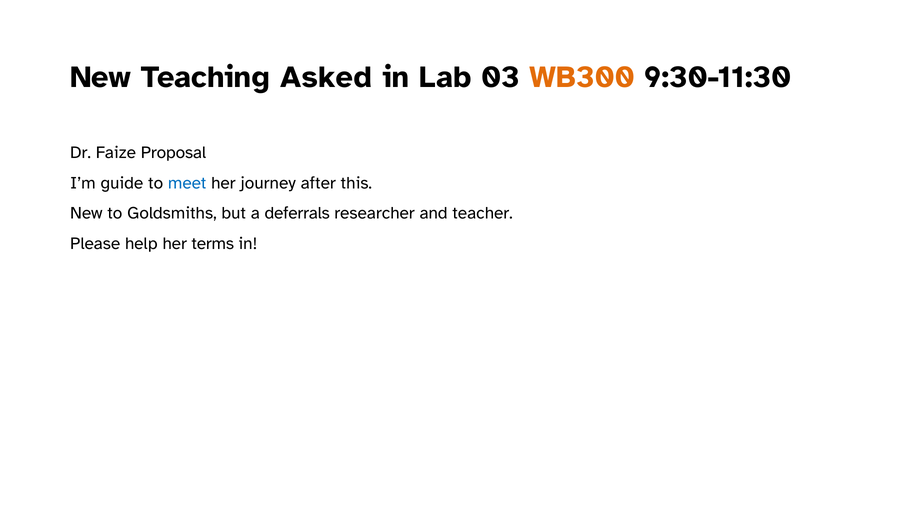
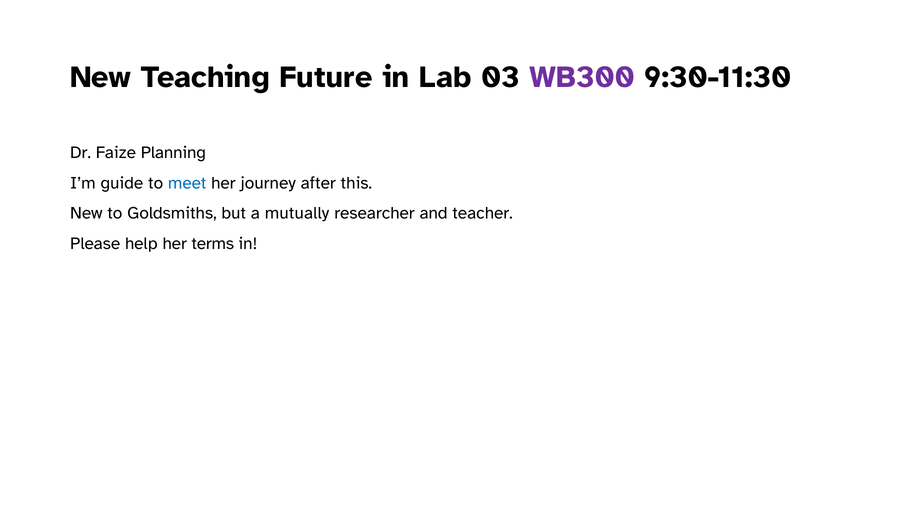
Asked: Asked -> Future
WB300 colour: orange -> purple
Proposal: Proposal -> Planning
deferrals: deferrals -> mutually
